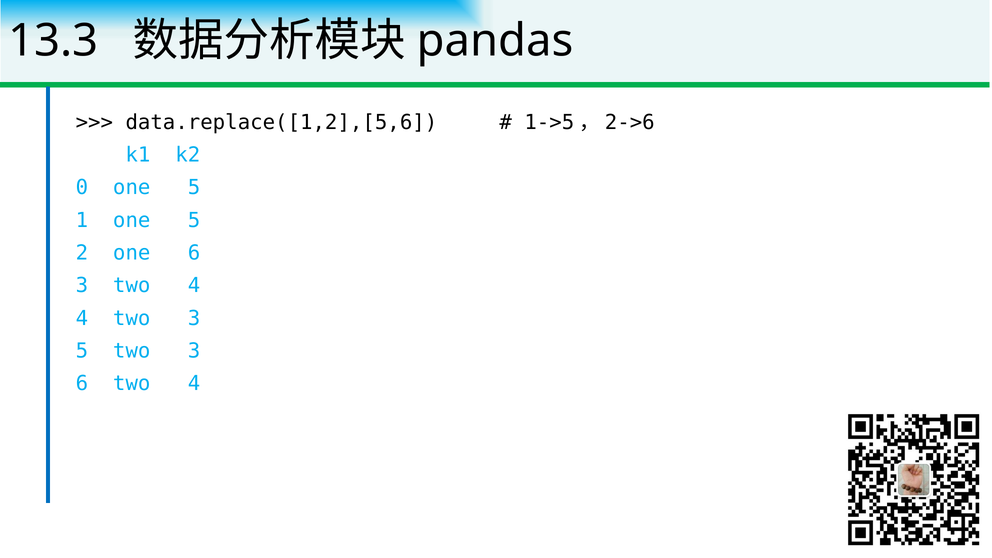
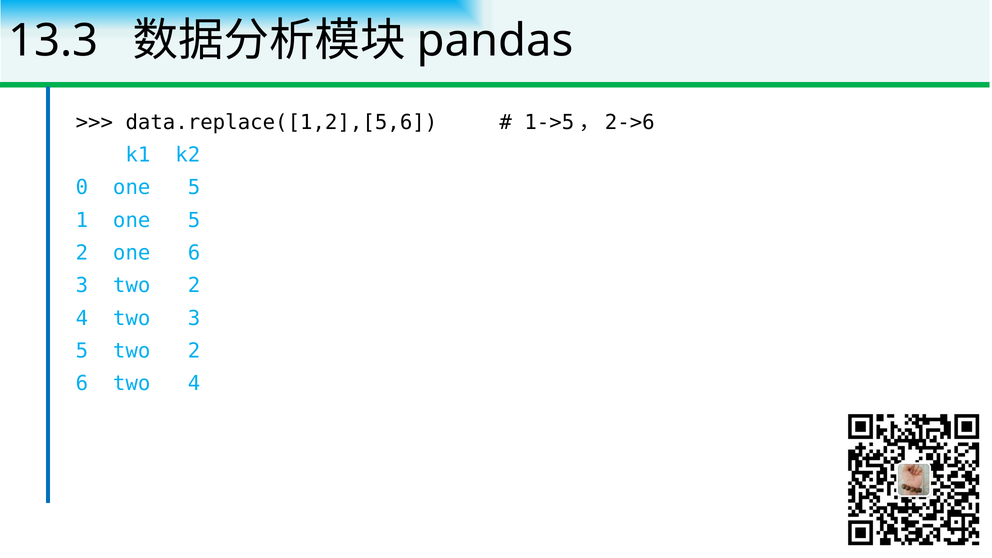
3 two 4: 4 -> 2
5 two 3: 3 -> 2
